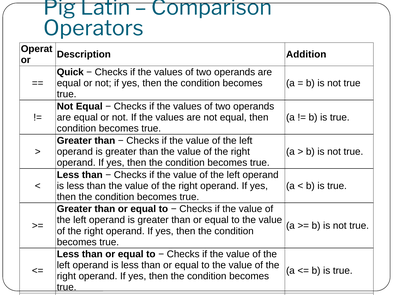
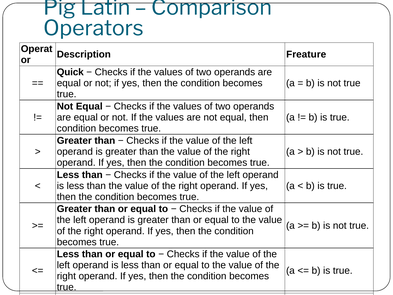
Addition: Addition -> Freature
